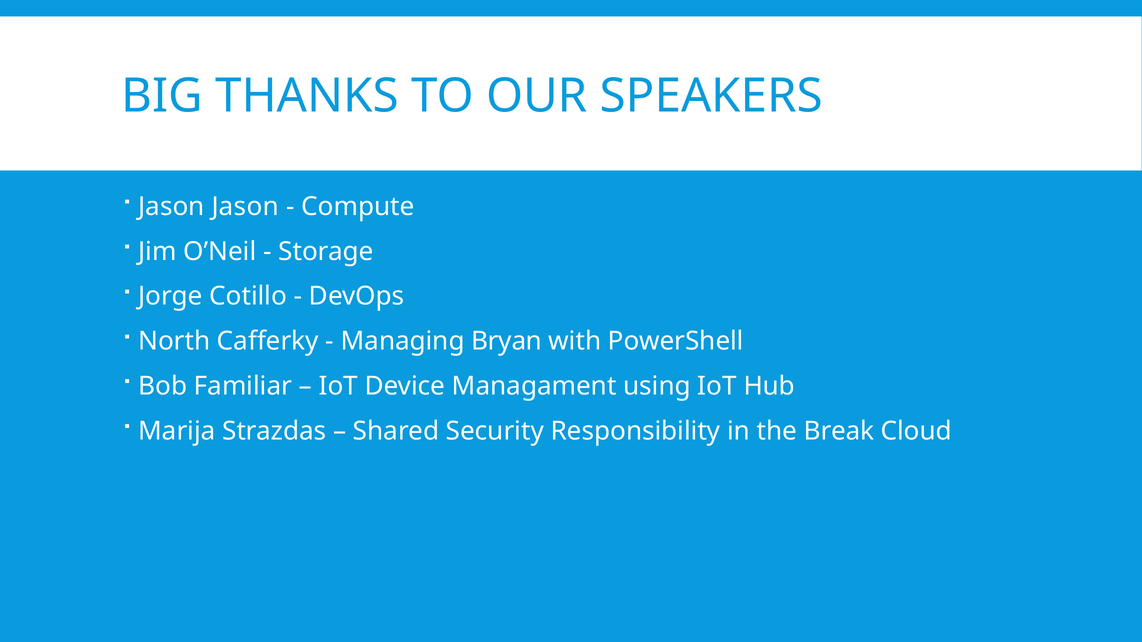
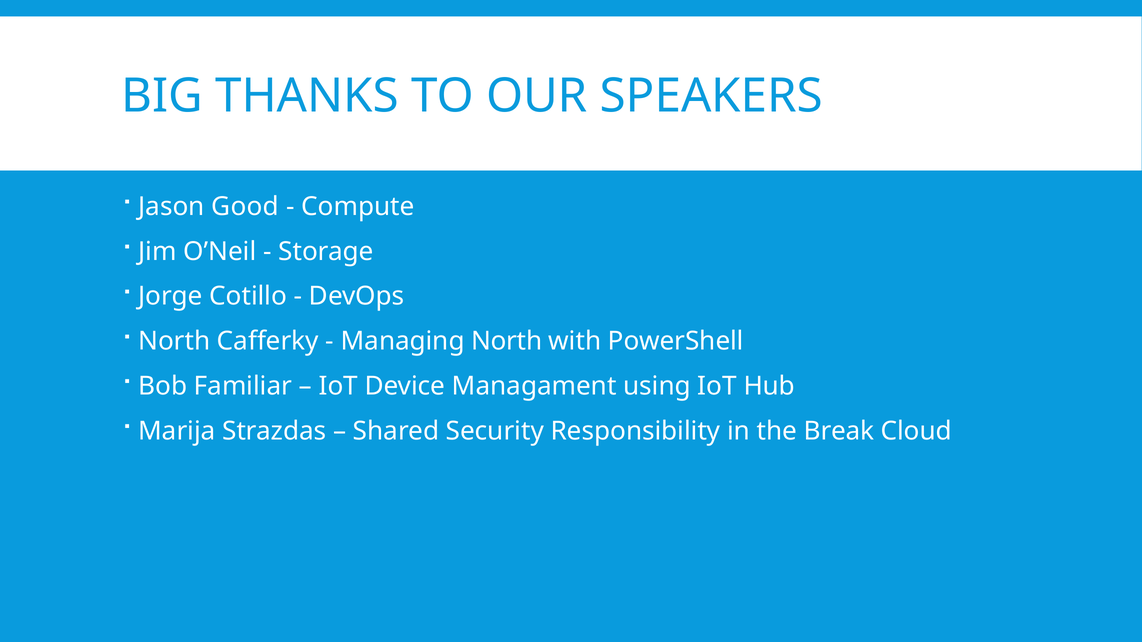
Jason Jason: Jason -> Good
Managing Bryan: Bryan -> North
